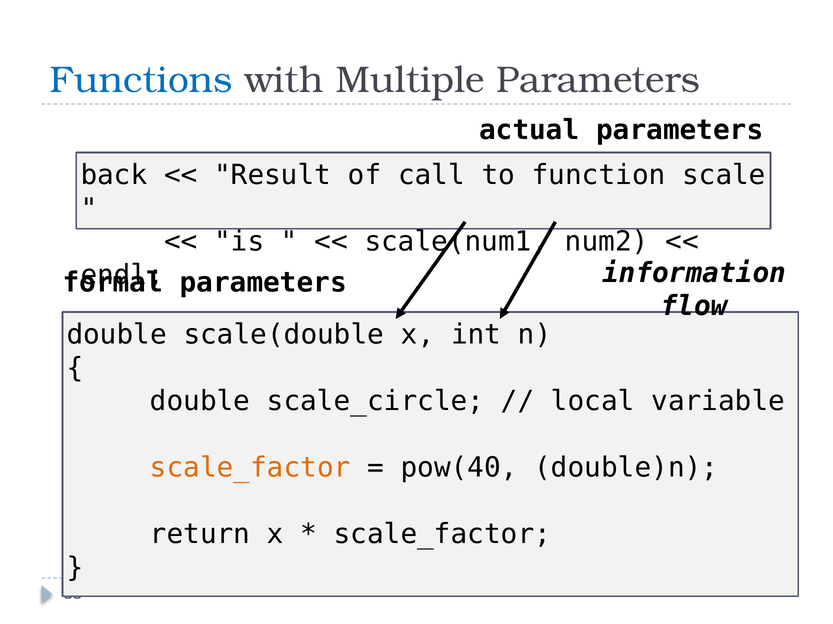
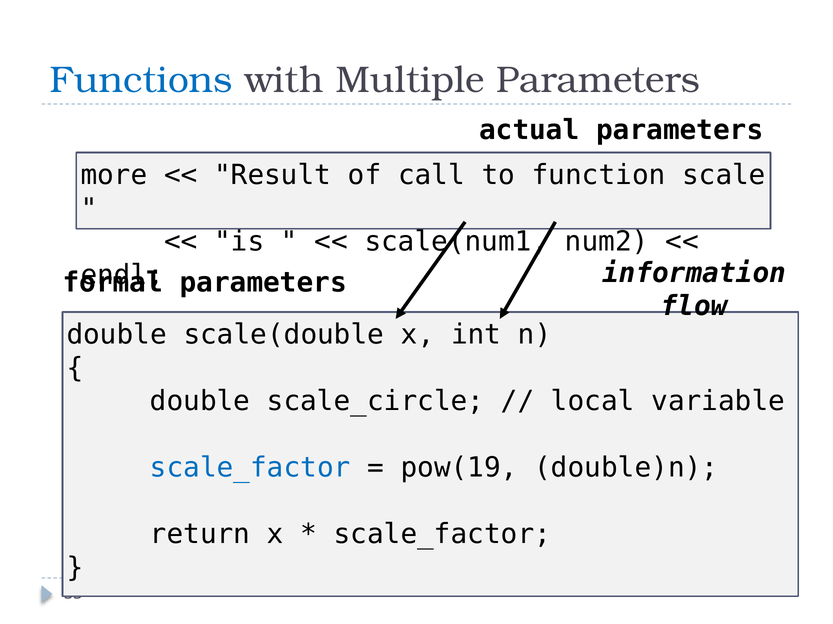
back: back -> more
scale_factor at (250, 468) colour: orange -> blue
pow(40: pow(40 -> pow(19
